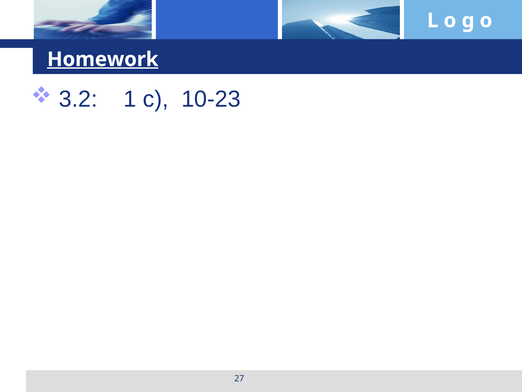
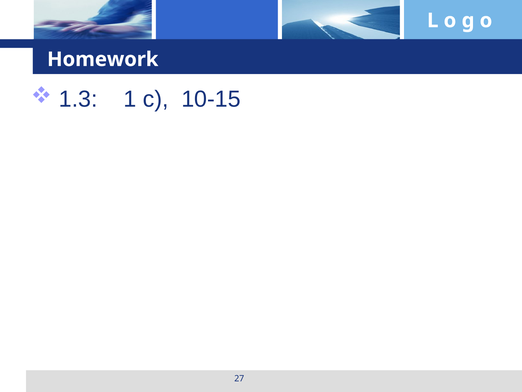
Homework underline: present -> none
3.2: 3.2 -> 1.3
10-23: 10-23 -> 10-15
